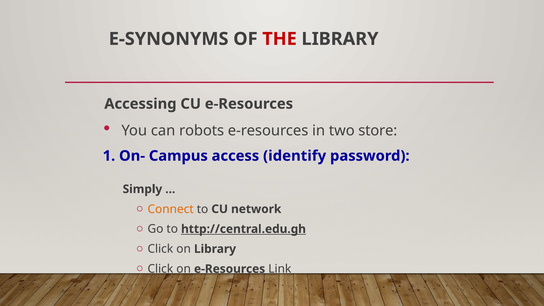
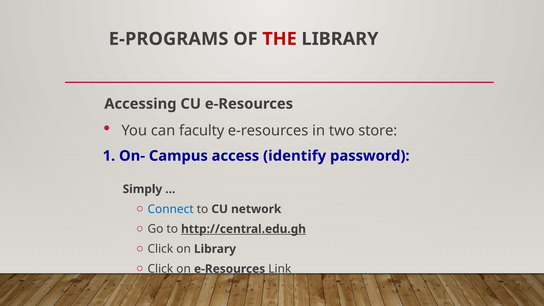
E-SYNONYMS: E-SYNONYMS -> E-PROGRAMS
robots: robots -> faculty
Connect colour: orange -> blue
